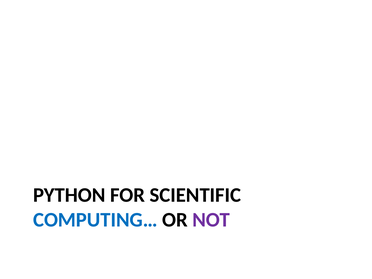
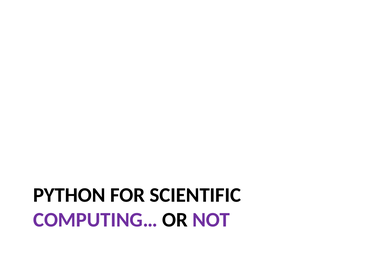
COMPUTING… colour: blue -> purple
